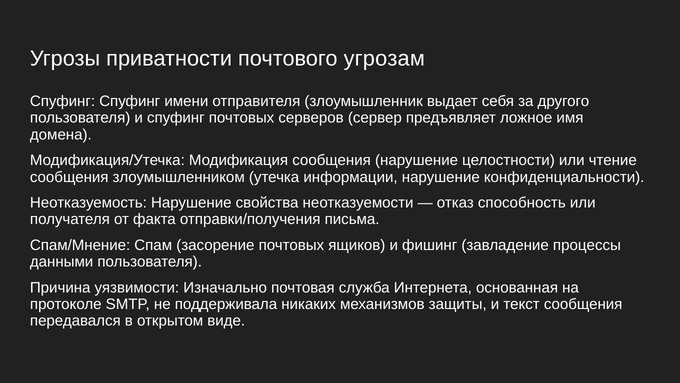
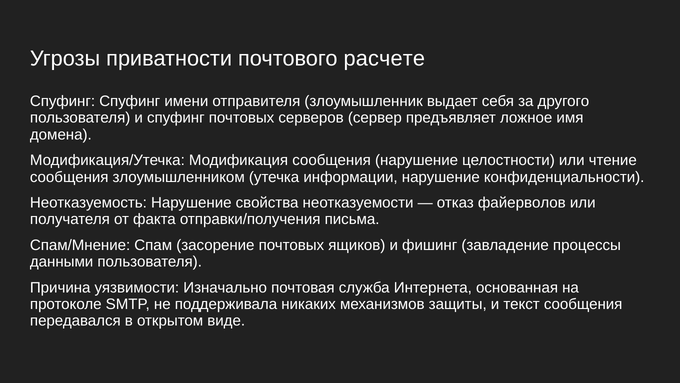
угрозам: угрозам -> расчете
способность: способность -> файерволов
